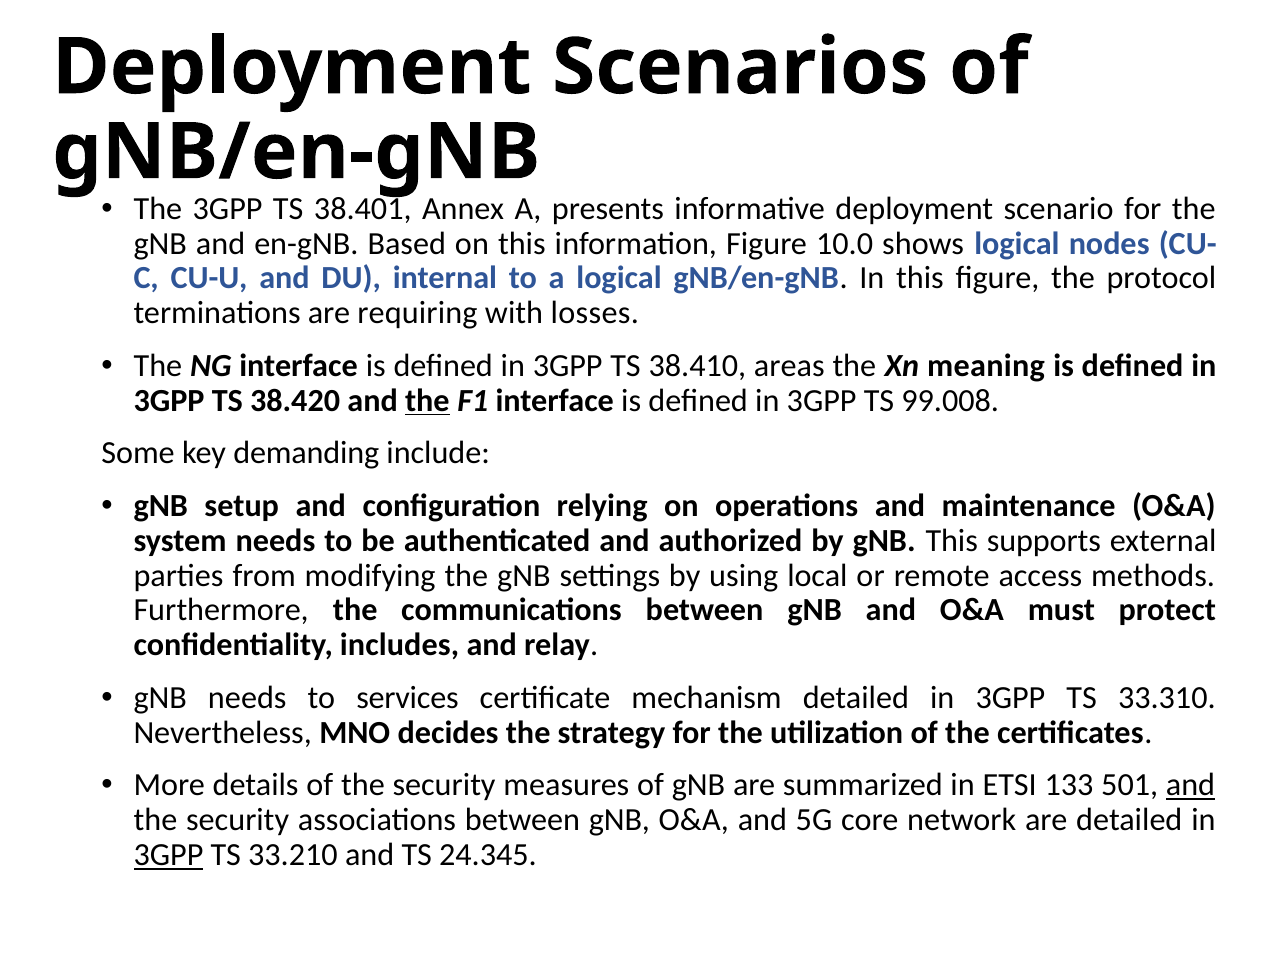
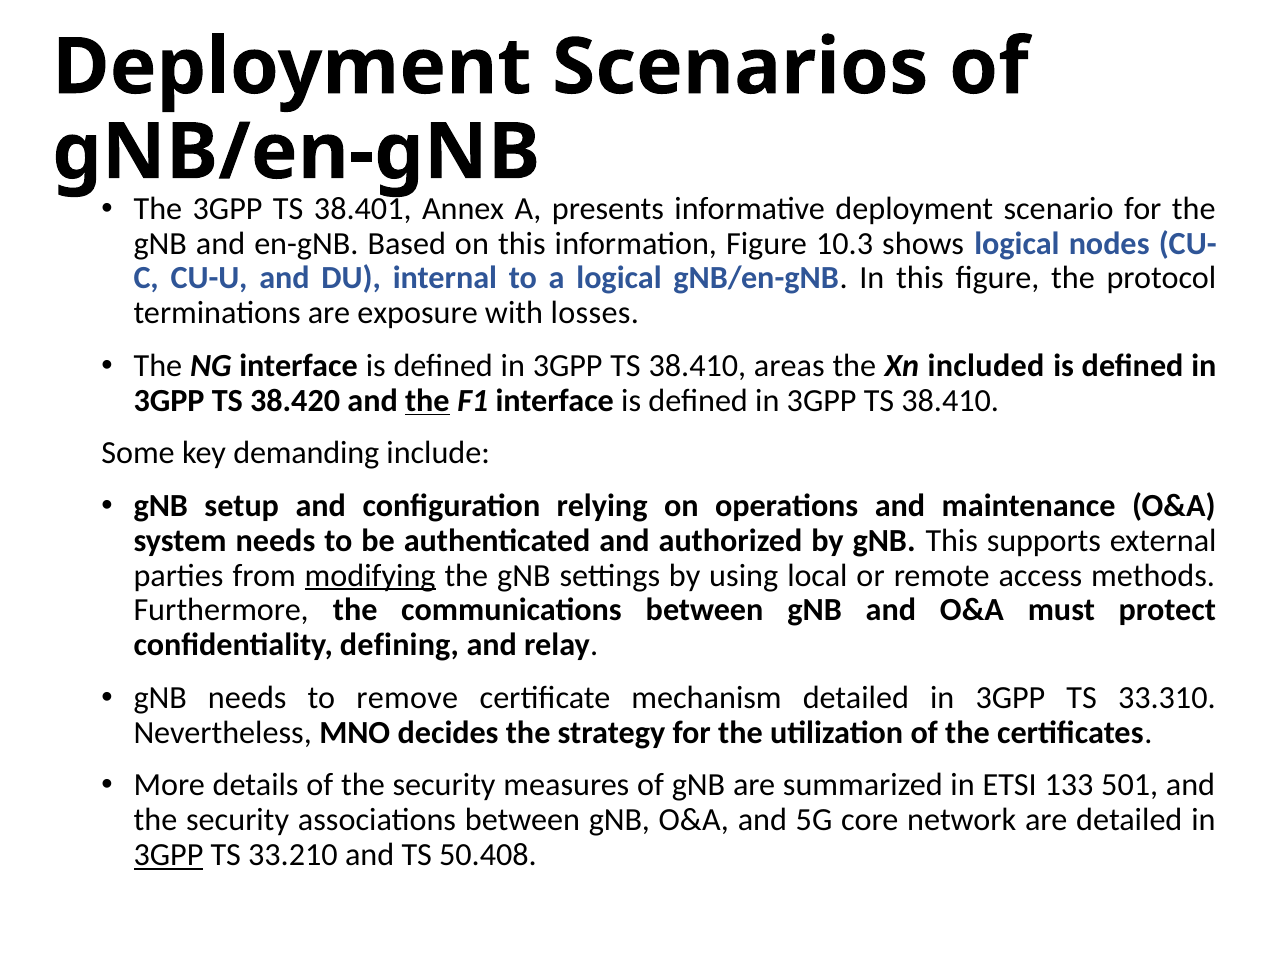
10.0: 10.0 -> 10.3
requiring: requiring -> exposure
meaning: meaning -> included
99.008 at (950, 401): 99.008 -> 38.410
modifying underline: none -> present
includes: includes -> defining
services: services -> remove
and at (1191, 785) underline: present -> none
24.345: 24.345 -> 50.408
